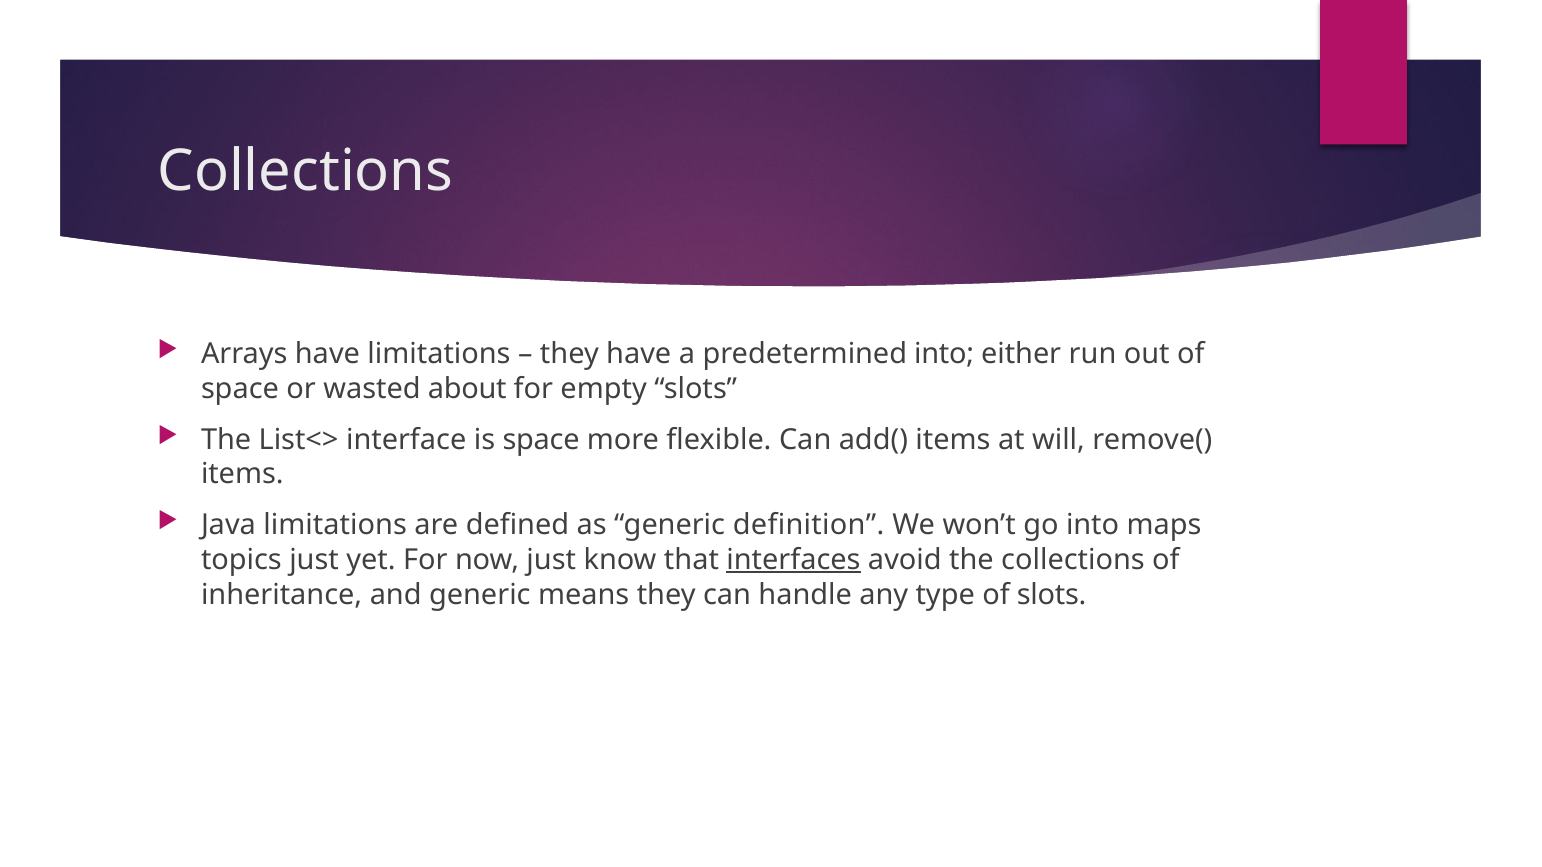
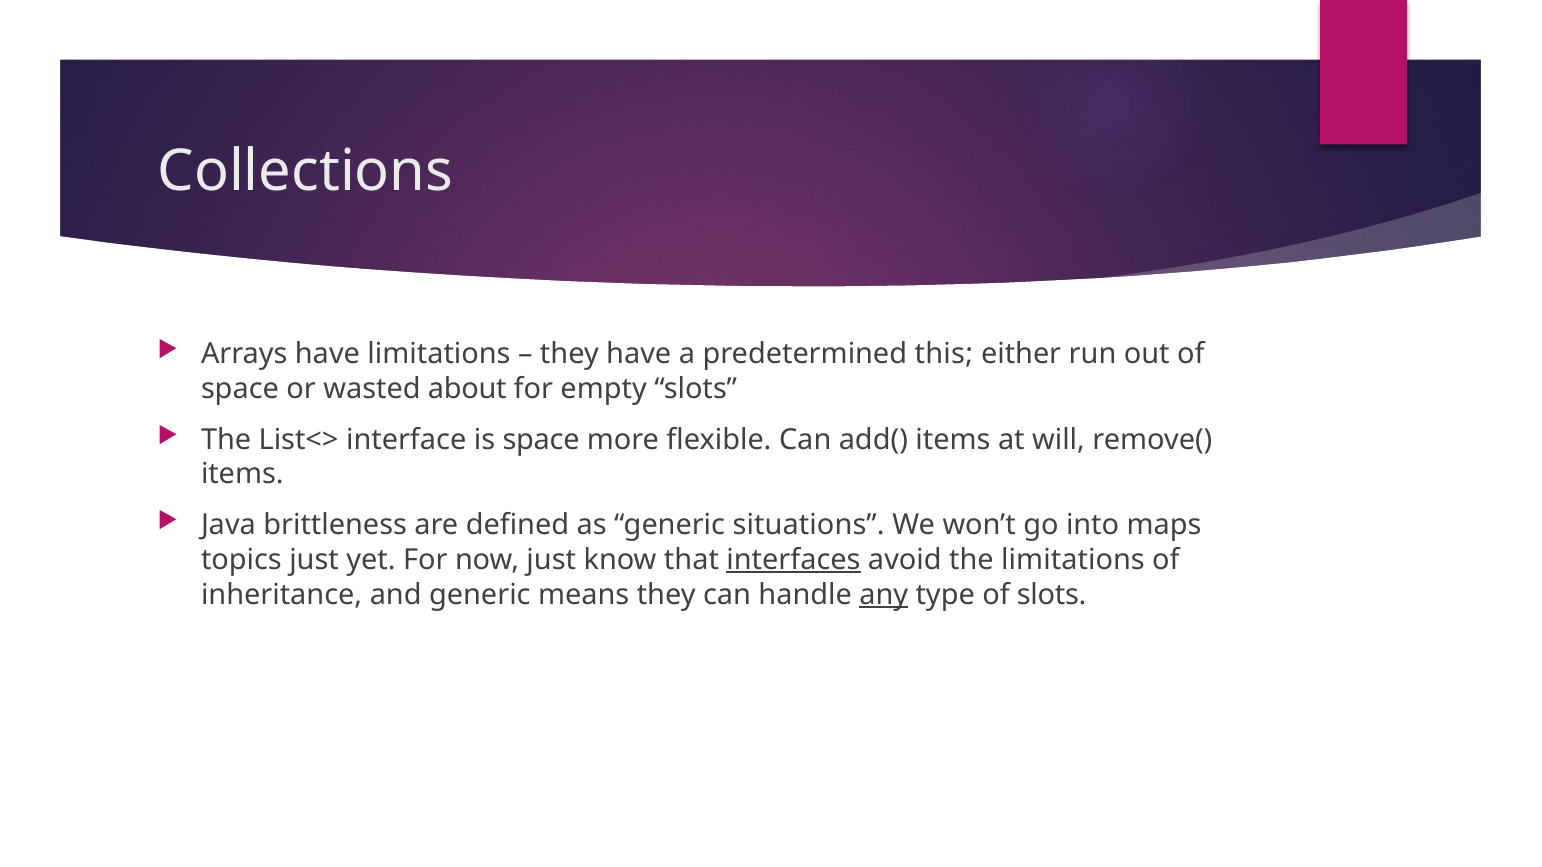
predetermined into: into -> this
Java limitations: limitations -> brittleness
definition: definition -> situations
the collections: collections -> limitations
any underline: none -> present
